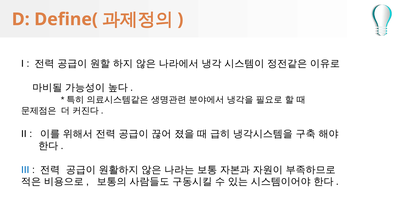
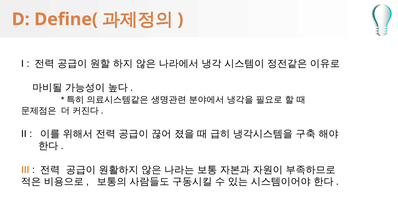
III colour: blue -> orange
